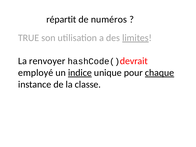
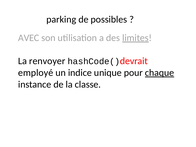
répartit: répartit -> parking
numéros: numéros -> possibles
TRUE: TRUE -> AVEC
indice underline: present -> none
